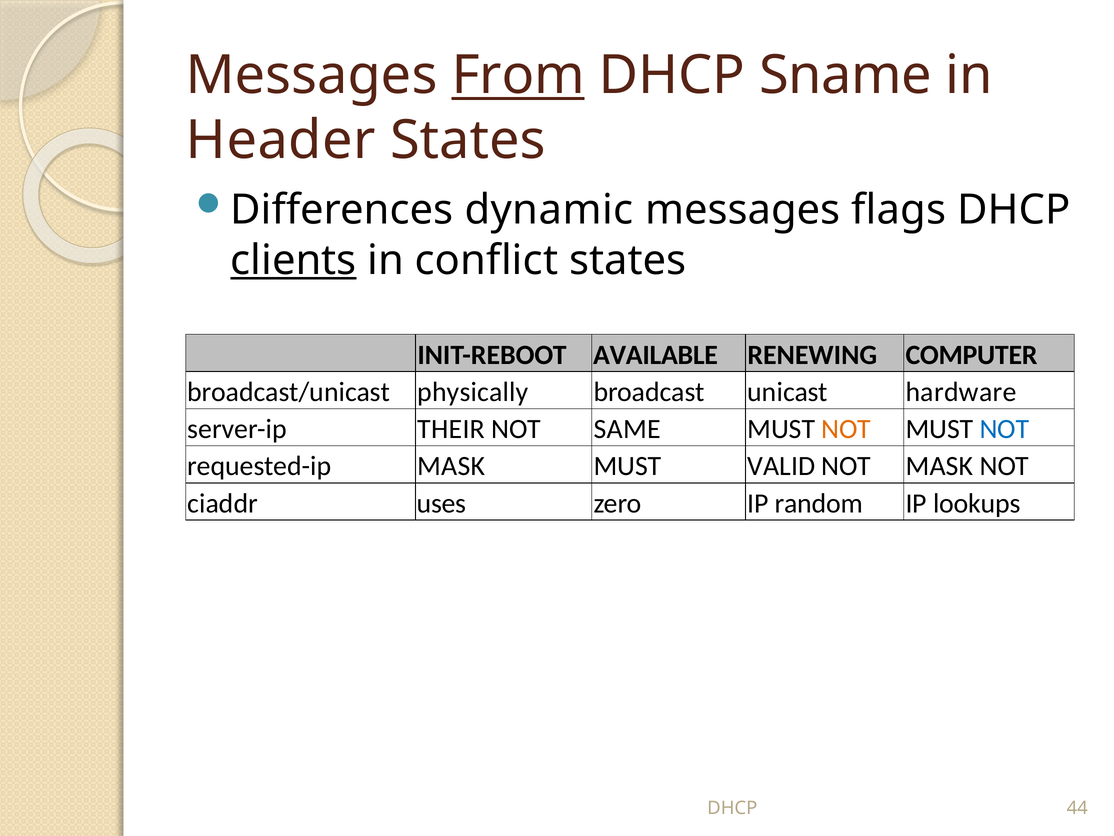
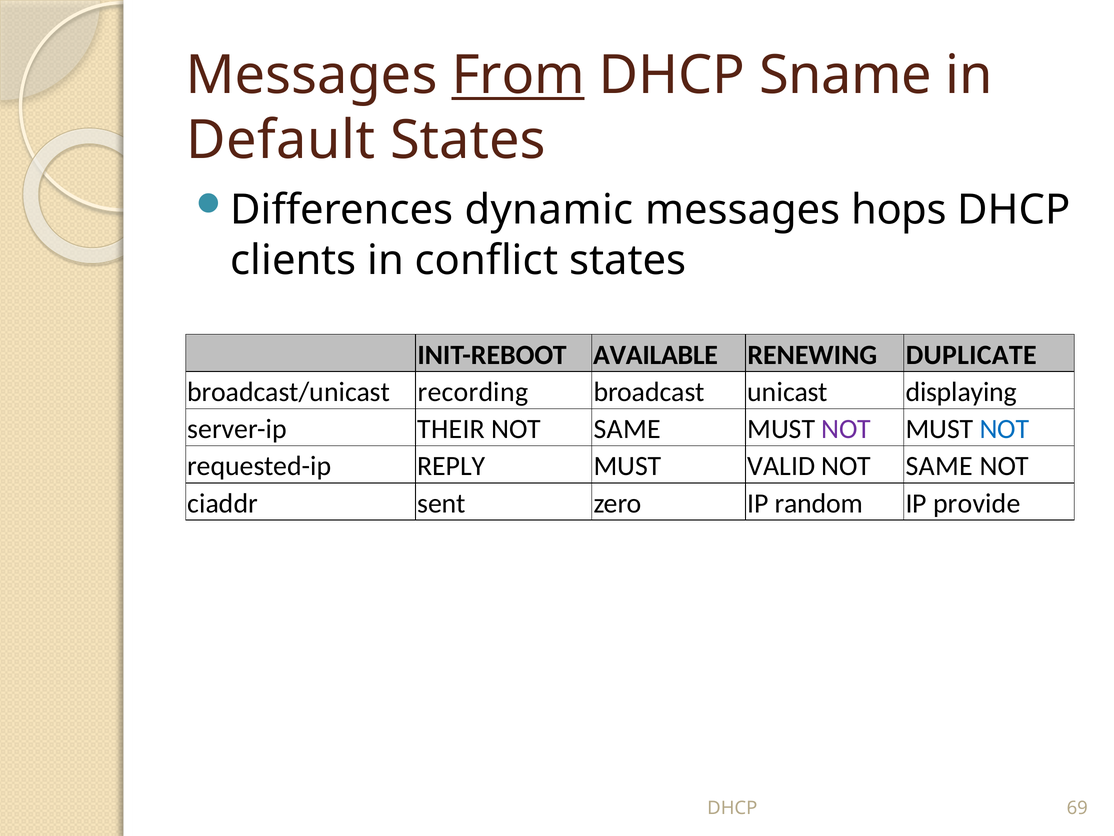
Header: Header -> Default
flags: flags -> hops
clients underline: present -> none
COMPUTER: COMPUTER -> DUPLICATE
physically: physically -> recording
hardware: hardware -> displaying
NOT at (846, 429) colour: orange -> purple
requested-ip MASK: MASK -> REPLY
MASK at (939, 466): MASK -> SAME
uses: uses -> sent
lookups: lookups -> provide
44: 44 -> 69
